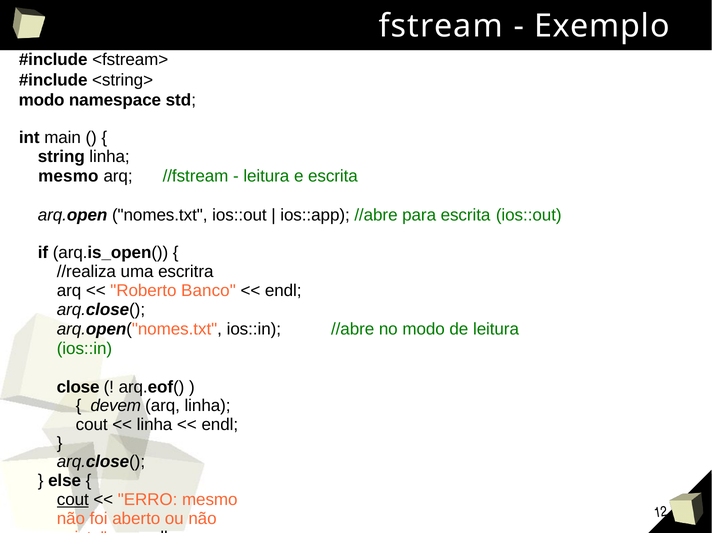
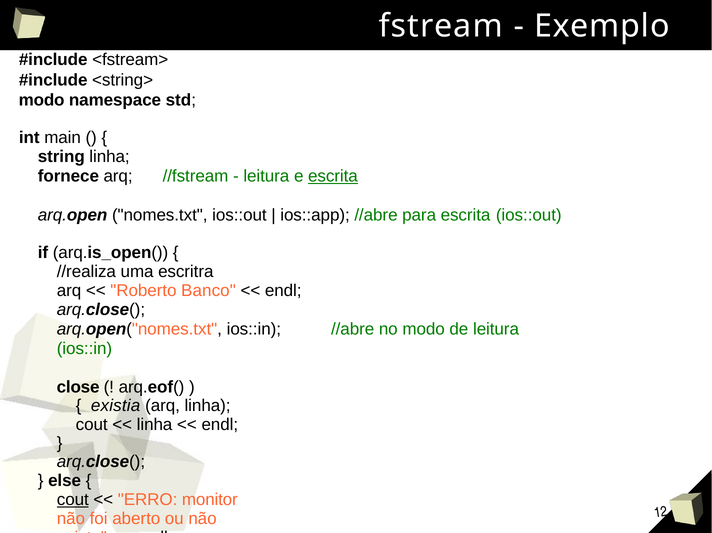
mesmo at (68, 177): mesmo -> fornece
escrita at (333, 177) underline: none -> present
devem: devem -> existia
ERRO mesmo: mesmo -> monitor
